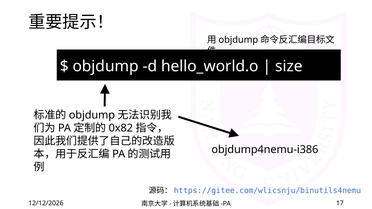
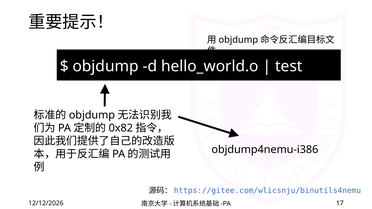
size: size -> test
